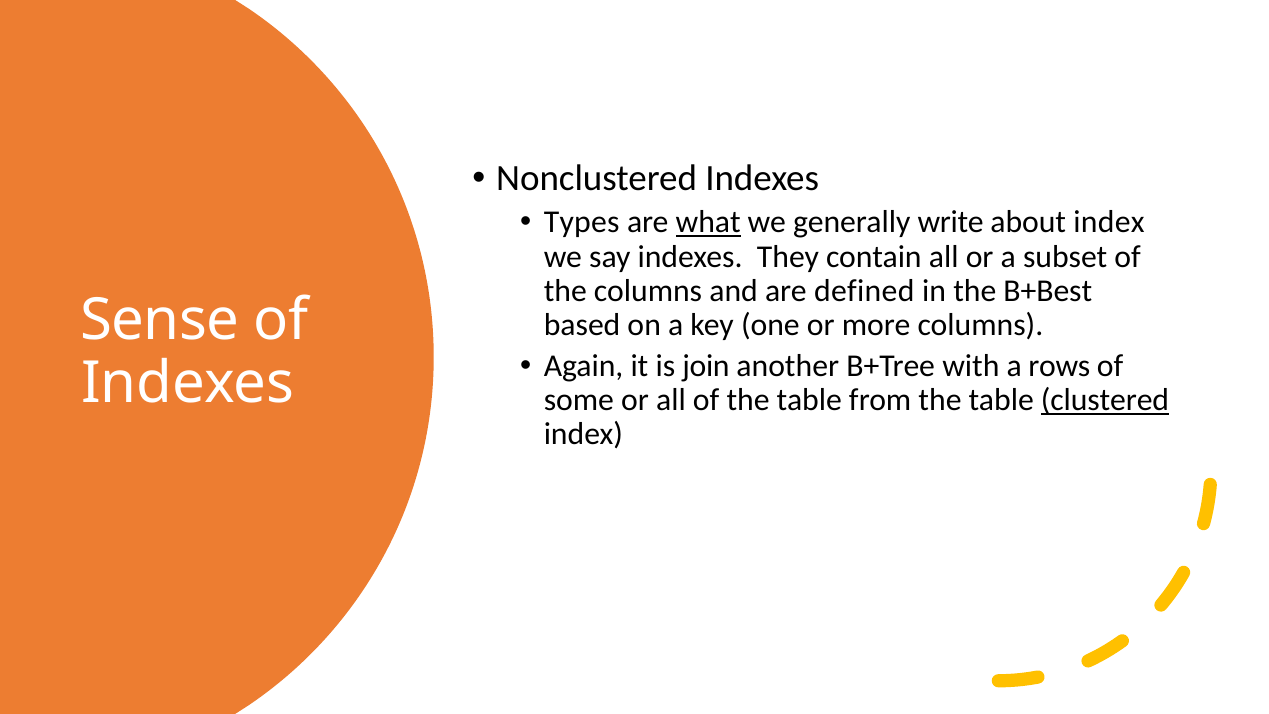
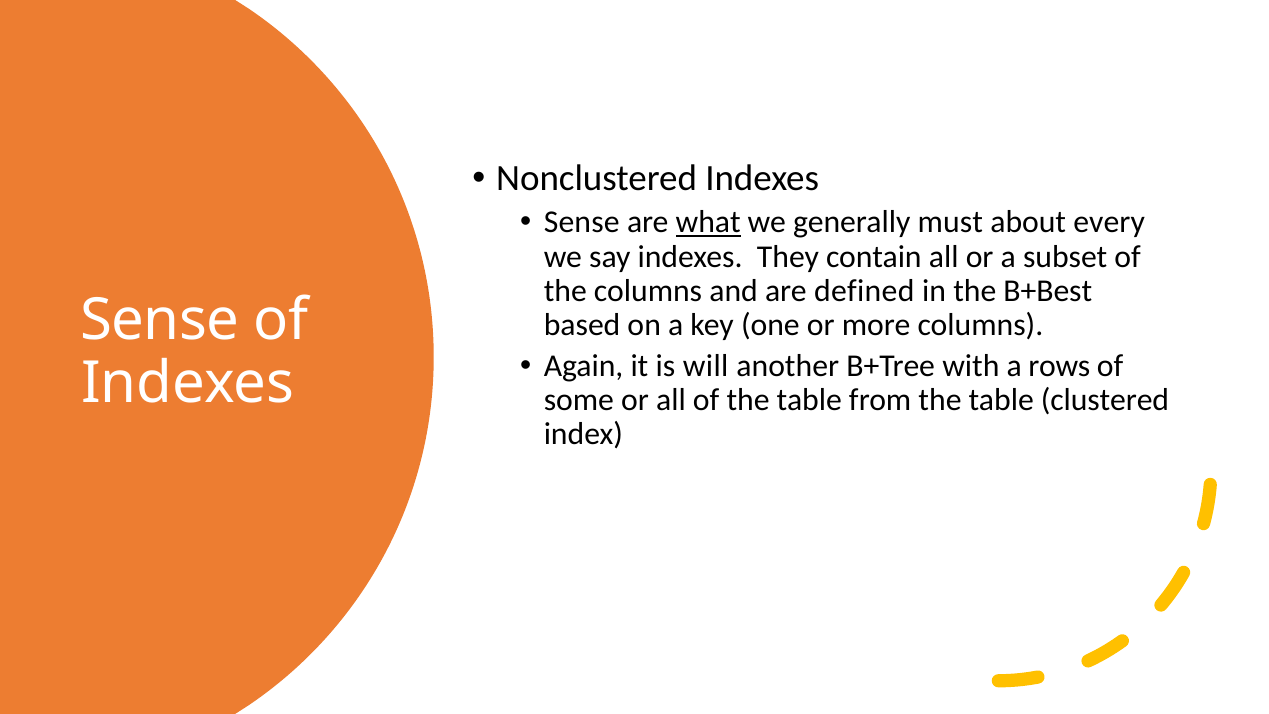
Types at (582, 222): Types -> Sense
write: write -> must
about index: index -> every
join: join -> will
clustered underline: present -> none
